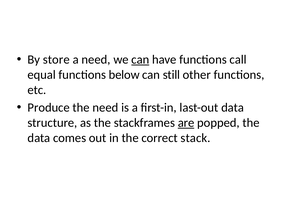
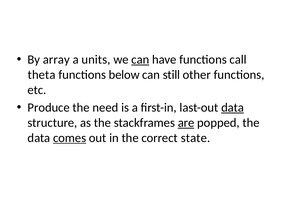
store: store -> array
a need: need -> units
equal: equal -> theta
data at (233, 107) underline: none -> present
comes underline: none -> present
stack: stack -> state
